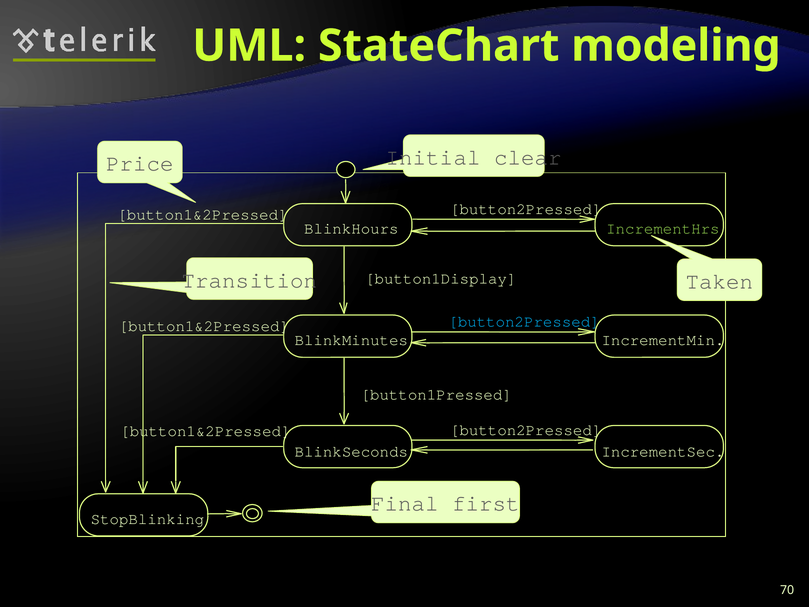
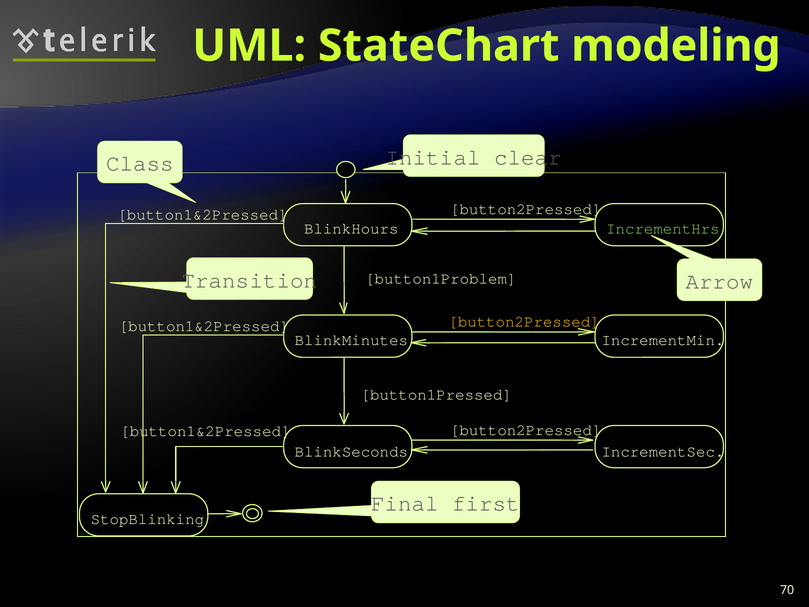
Price: Price -> Class
Taken: Taken -> Arrow
button1Display: button1Display -> button1Problem
button2Pressed at (524, 322) colour: light blue -> yellow
